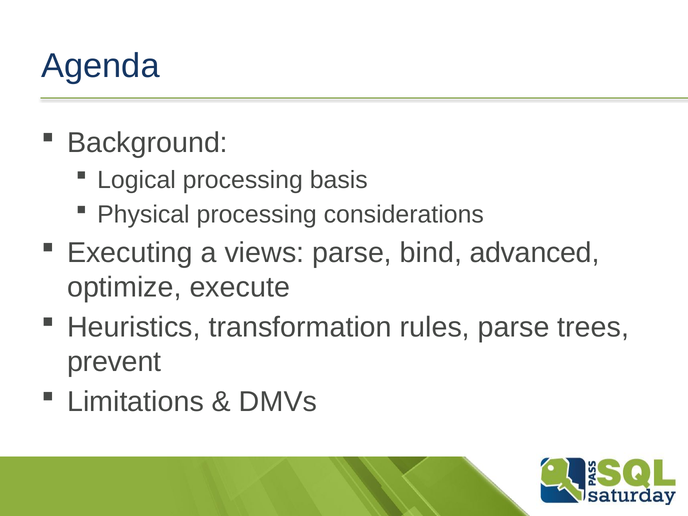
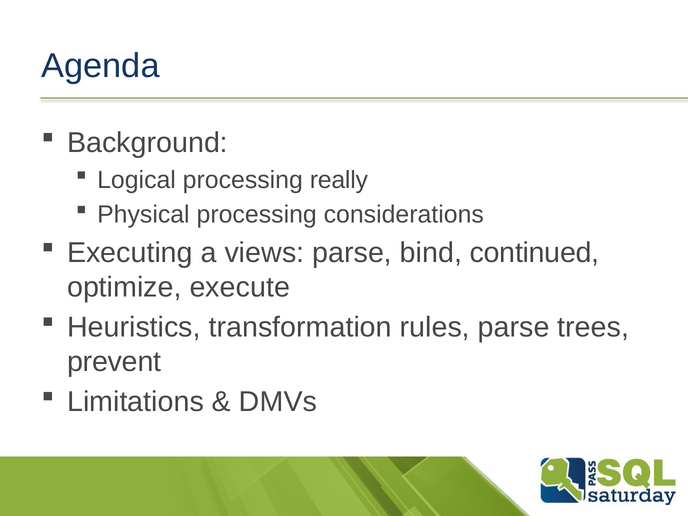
basis: basis -> really
advanced: advanced -> continued
